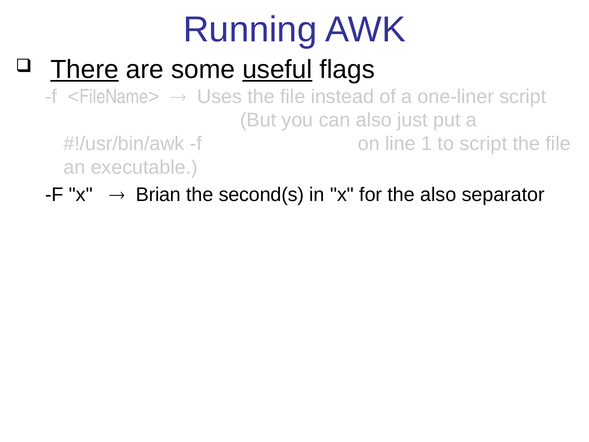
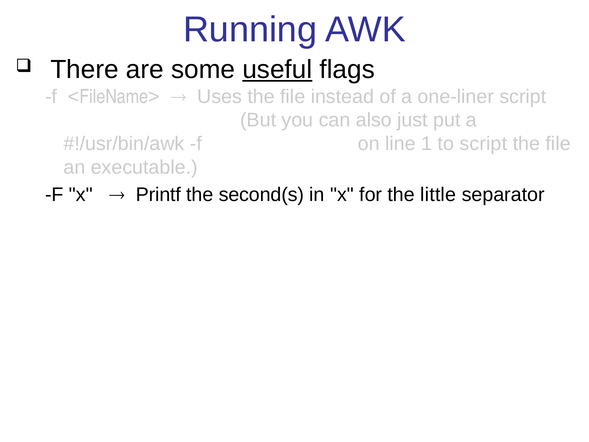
There underline: present -> none
Brian: Brian -> Printf
the also: also -> little
